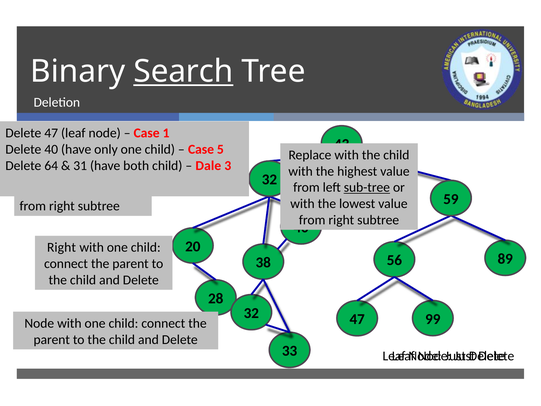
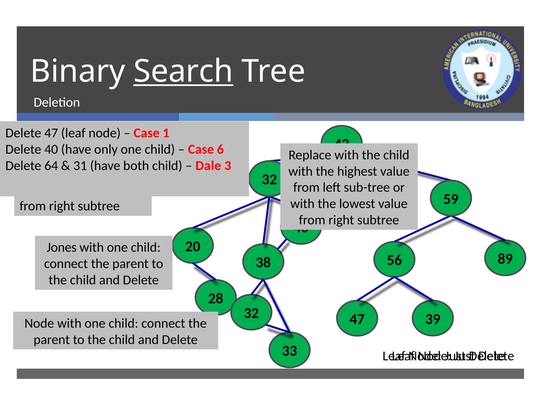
5: 5 -> 6
sub-tree at (367, 187) underline: present -> none
Right at (62, 247): Right -> Jones
99: 99 -> 39
